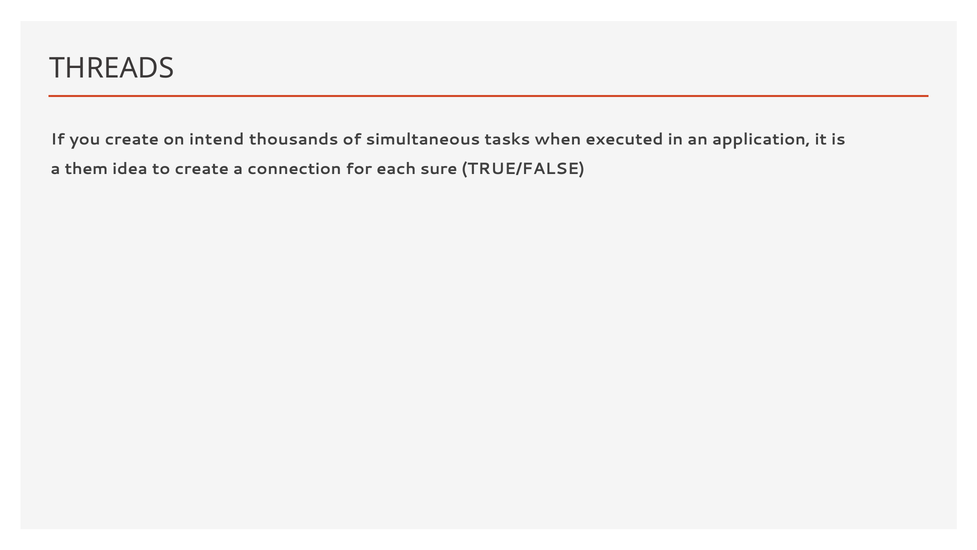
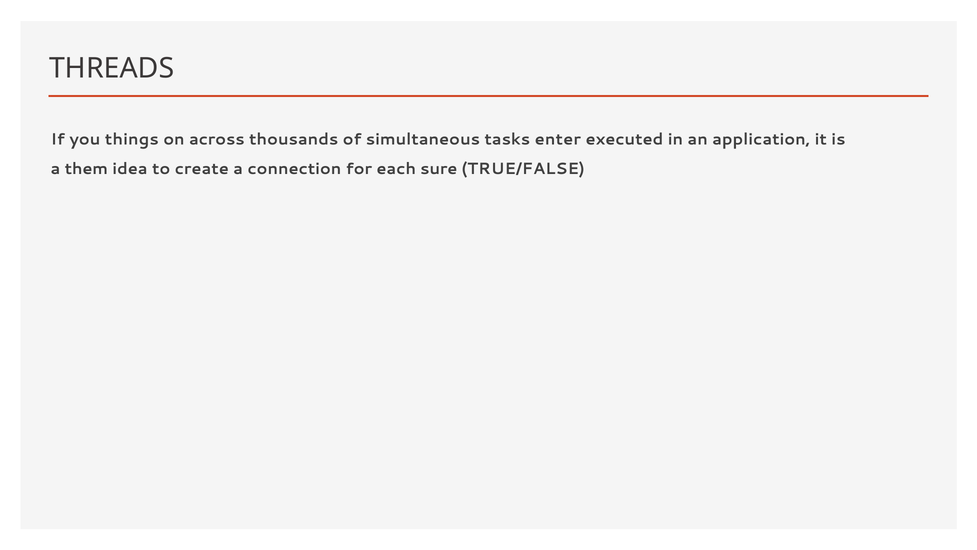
you create: create -> things
intend: intend -> across
when: when -> enter
